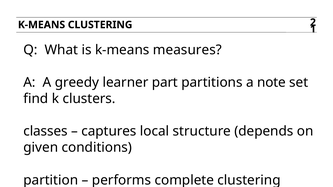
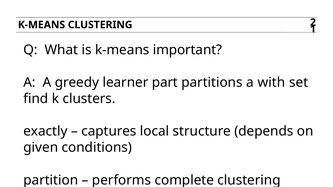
measures: measures -> important
note: note -> with
classes at (45, 131): classes -> exactly
